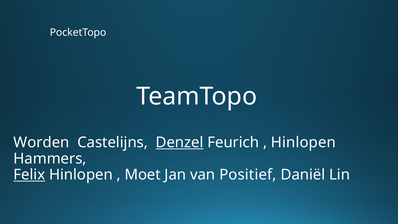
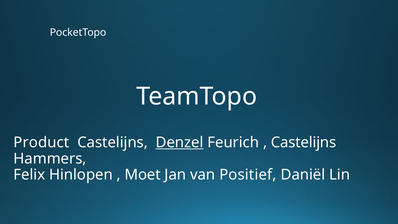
Worden: Worden -> Product
Hinlopen at (303, 142): Hinlopen -> Castelijns
Felix underline: present -> none
